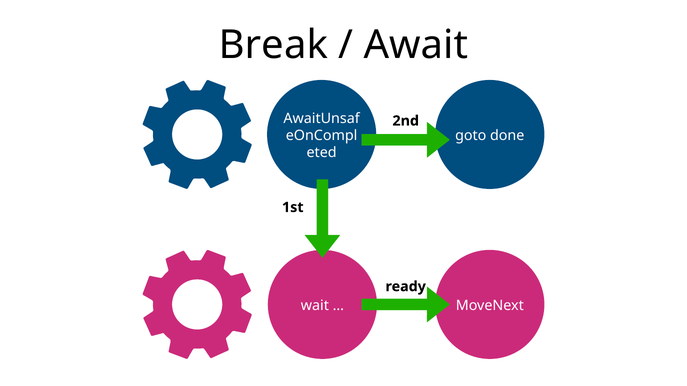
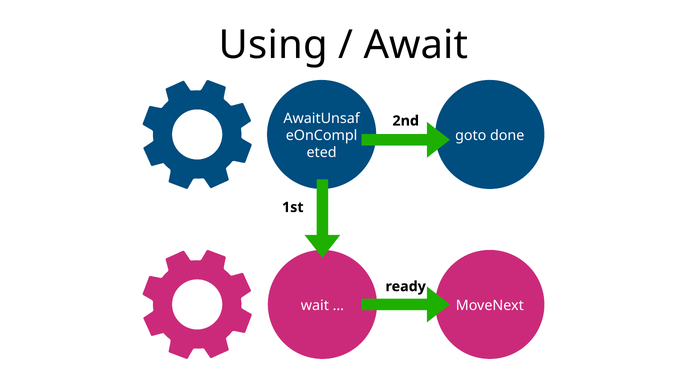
Break: Break -> Using
